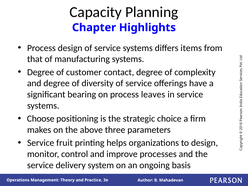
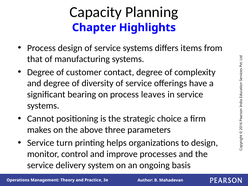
Choose: Choose -> Cannot
fruit: fruit -> turn
